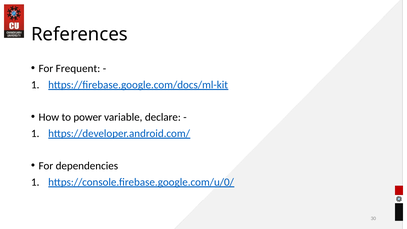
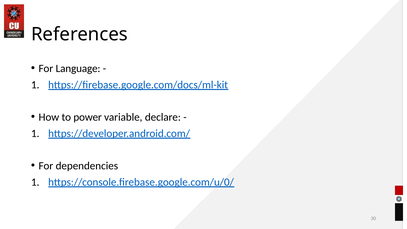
Frequent: Frequent -> Language
